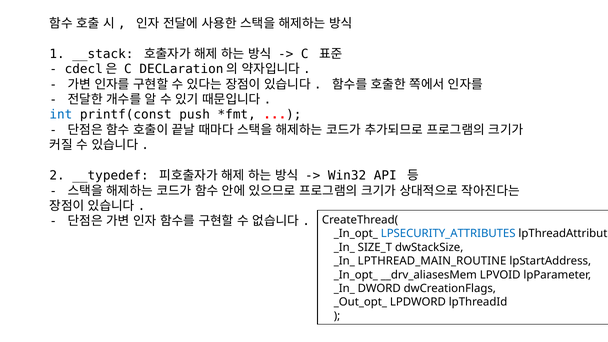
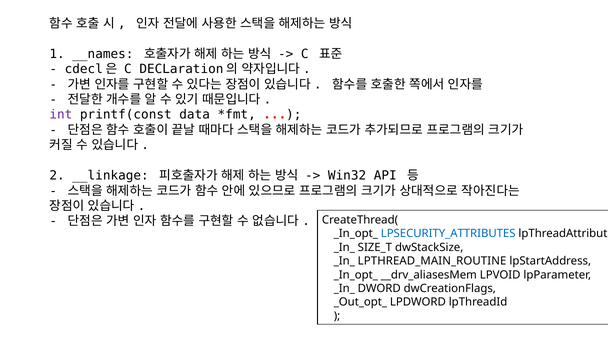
__stack: __stack -> __names
int colour: blue -> purple
push: push -> data
__typedef: __typedef -> __linkage
